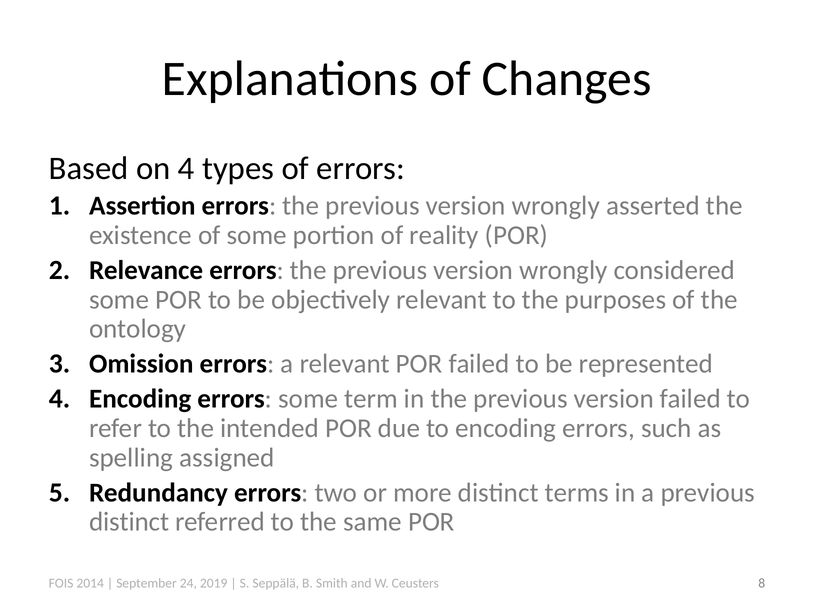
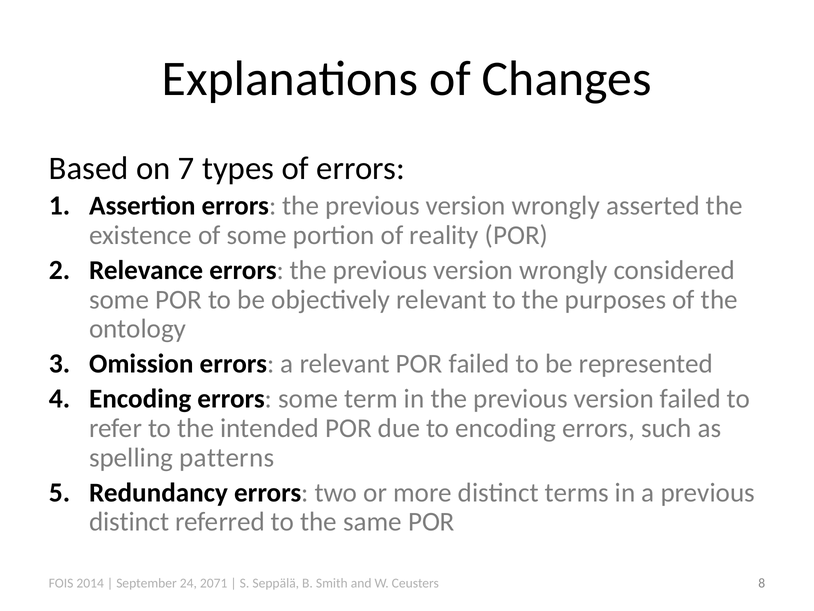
on 4: 4 -> 7
assigned: assigned -> patterns
2019: 2019 -> 2071
